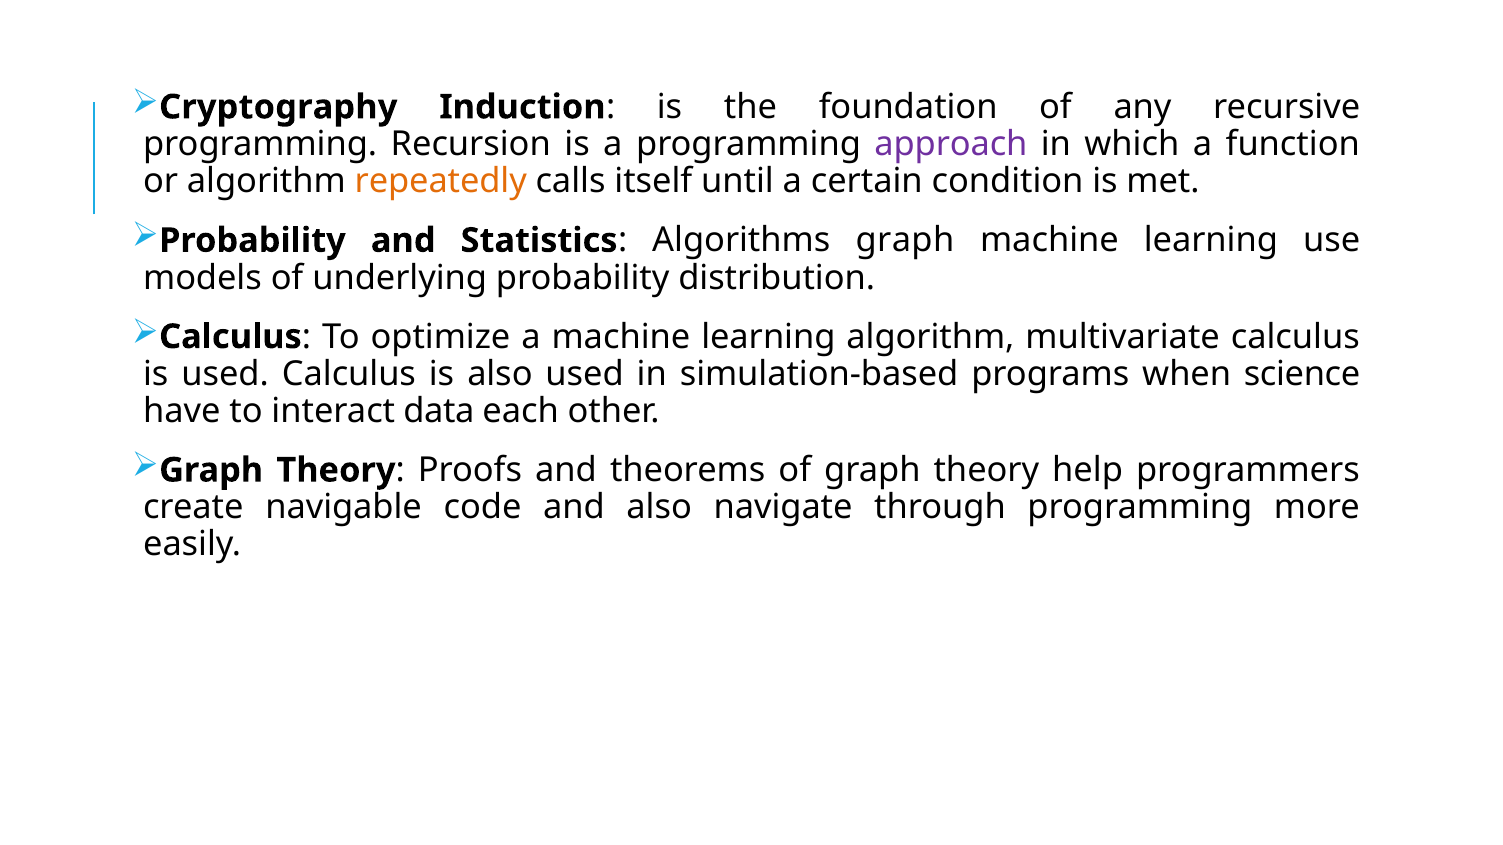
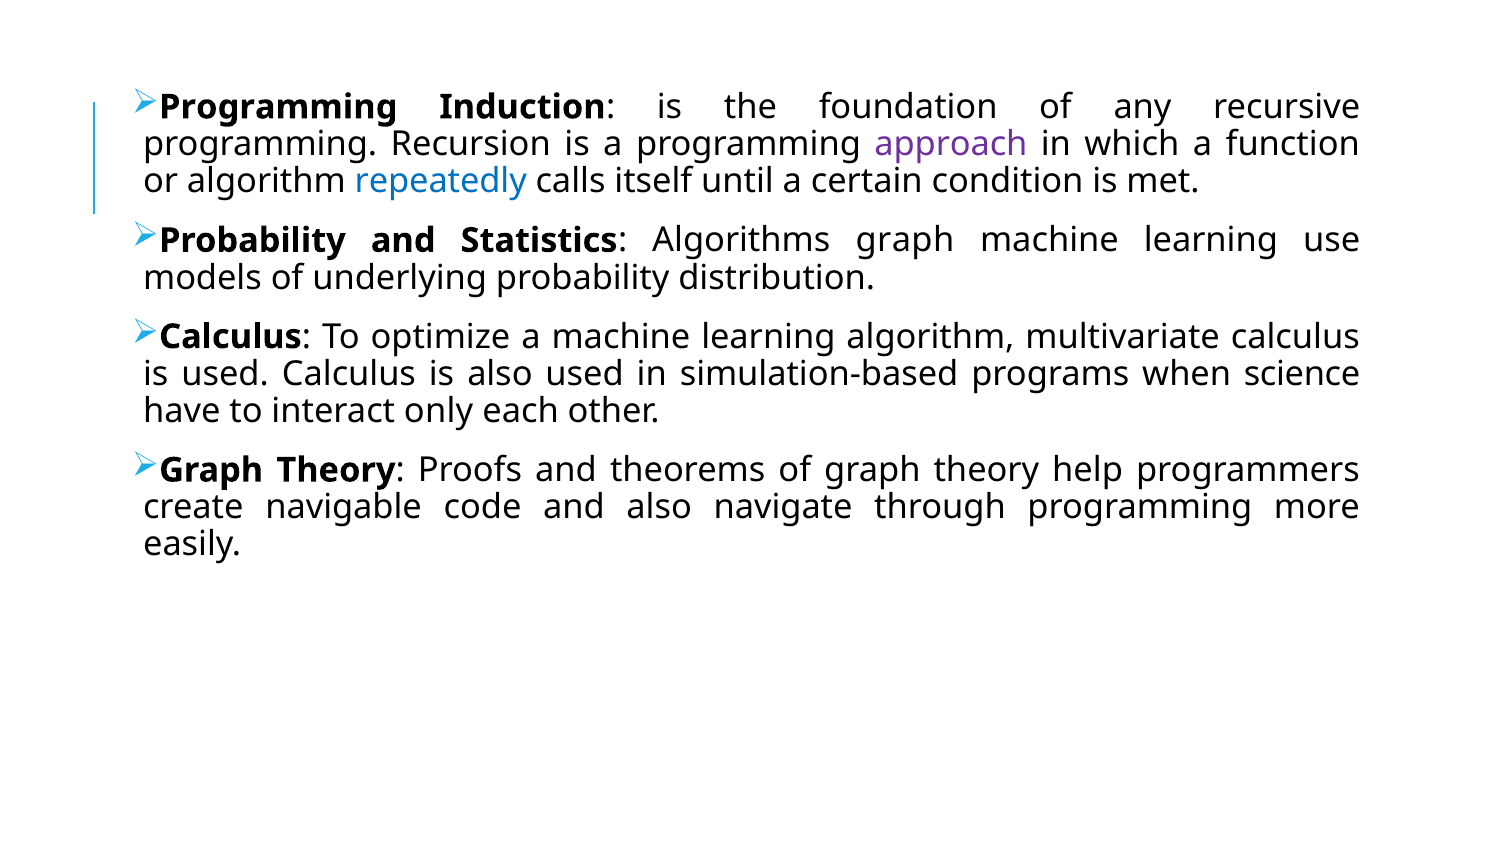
Cryptography at (278, 107): Cryptography -> Programming
repeatedly colour: orange -> blue
data: data -> only
